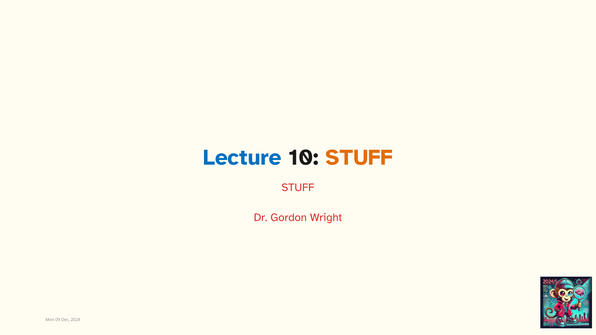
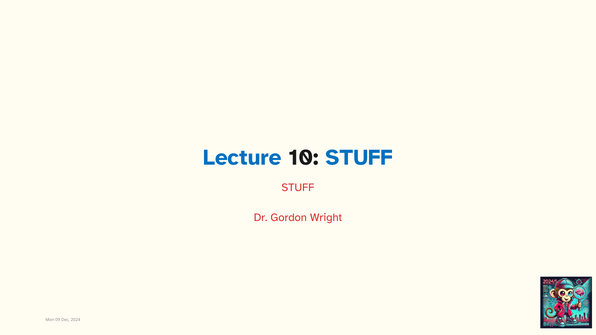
STUFF at (359, 158) colour: orange -> blue
